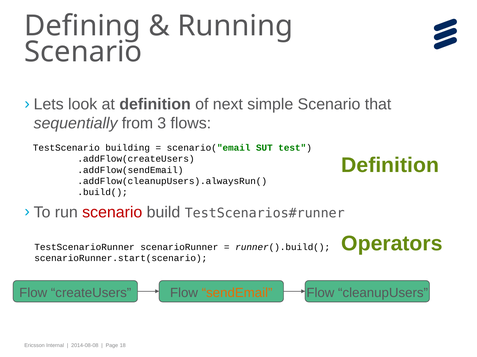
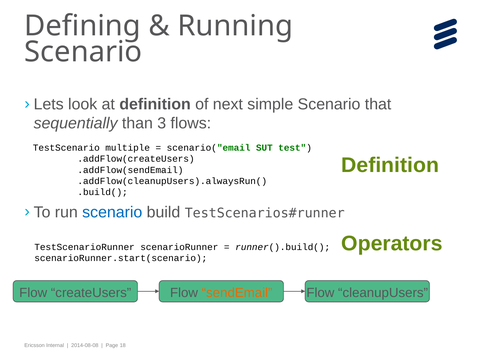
from: from -> than
building: building -> multiple
scenario at (112, 213) colour: red -> blue
